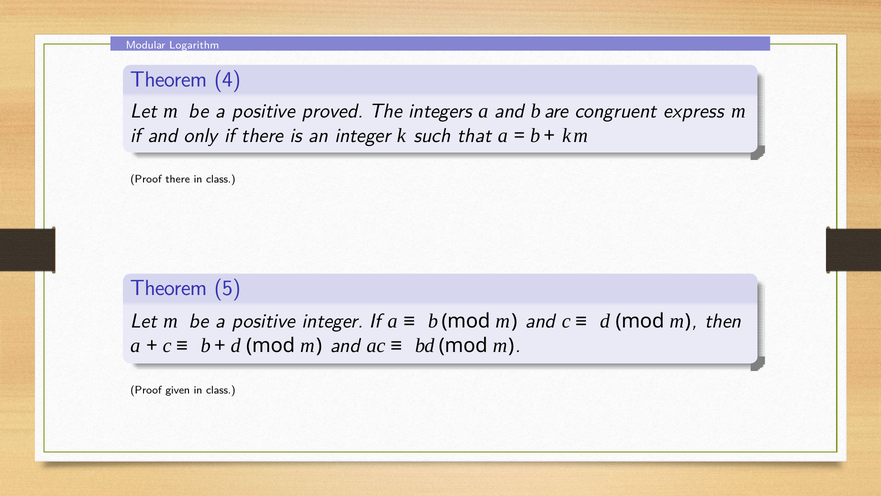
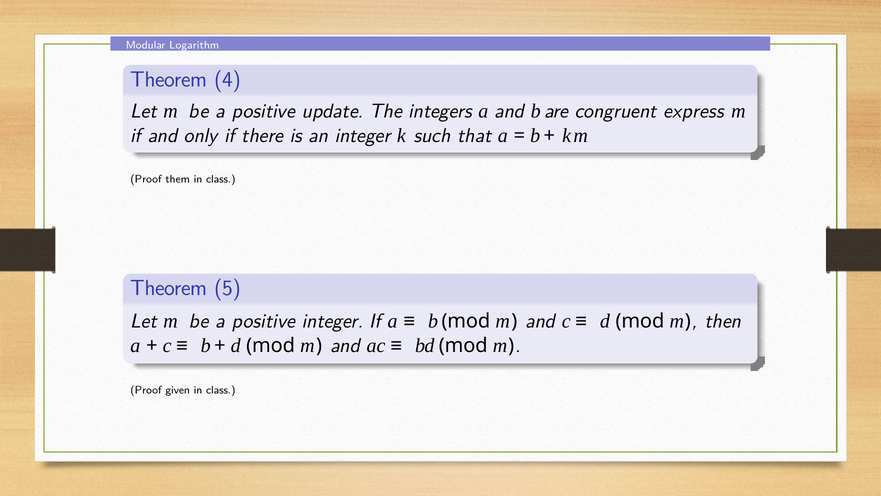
proved: proved -> update
Proof there: there -> them
